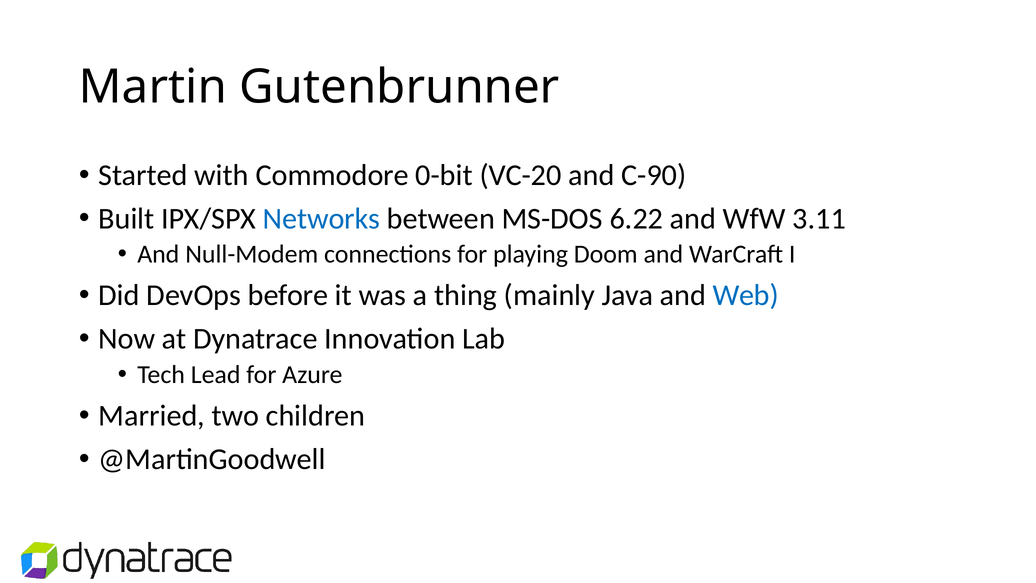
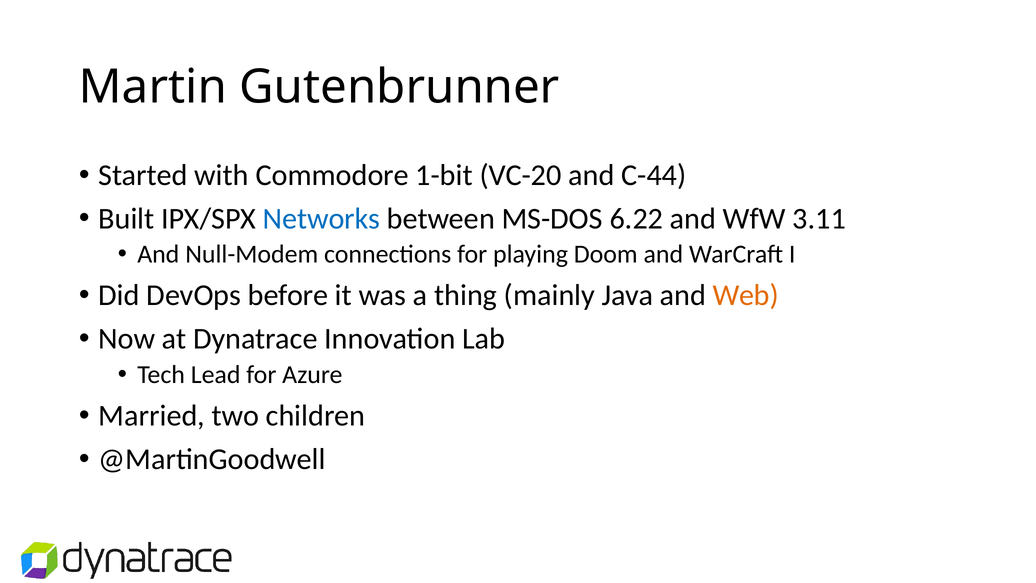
0-bit: 0-bit -> 1-bit
C-90: C-90 -> C-44
Web colour: blue -> orange
